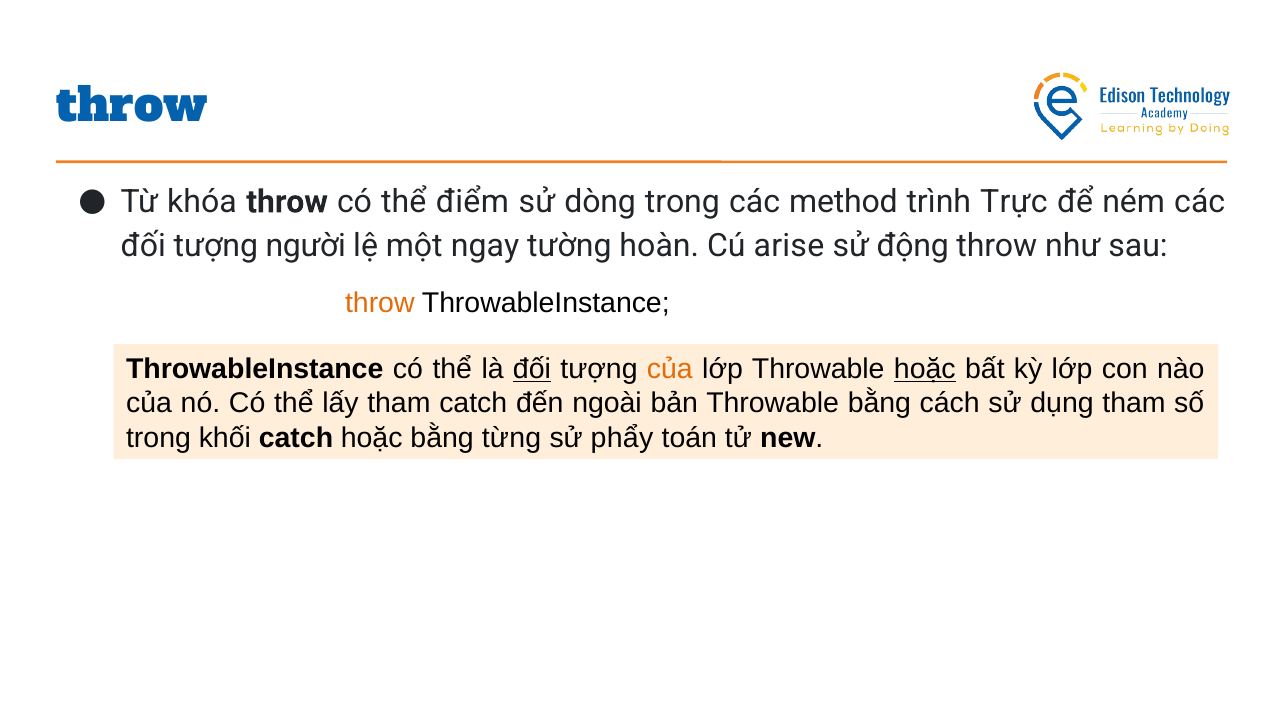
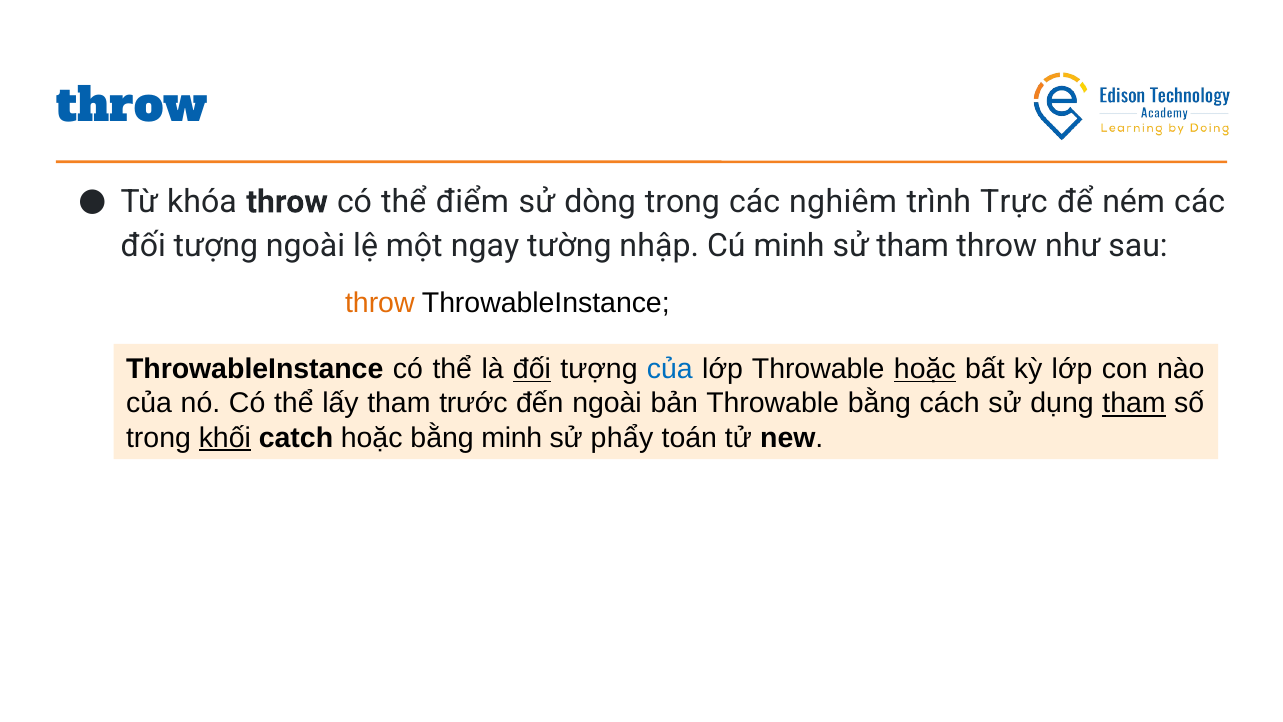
method: method -> nghiêm
tượng người: người -> ngoài
hoàn: hoàn -> nhập
Cú arise: arise -> minh
sử động: động -> tham
của at (670, 369) colour: orange -> blue
tham catch: catch -> trước
tham at (1134, 403) underline: none -> present
khối underline: none -> present
bằng từng: từng -> minh
